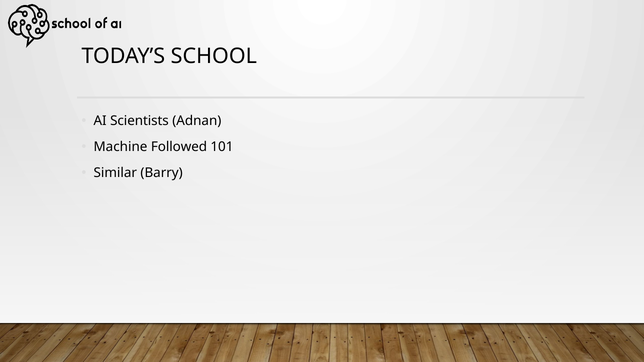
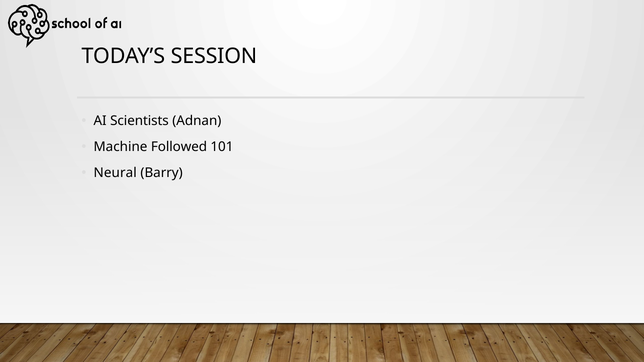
SCHOOL: SCHOOL -> SESSION
Similar: Similar -> Neural
